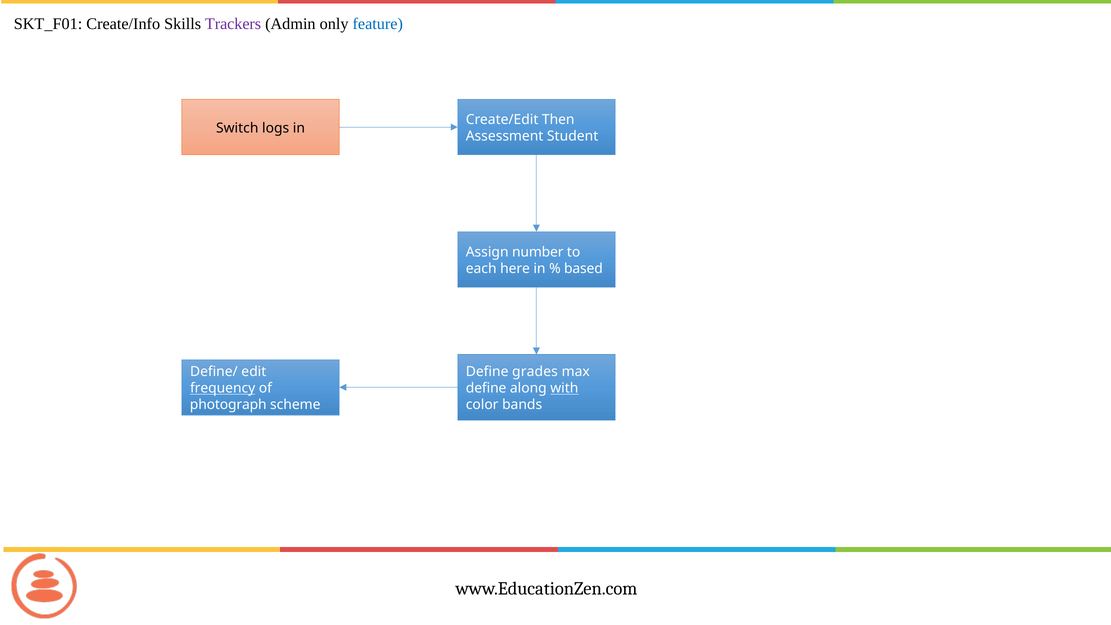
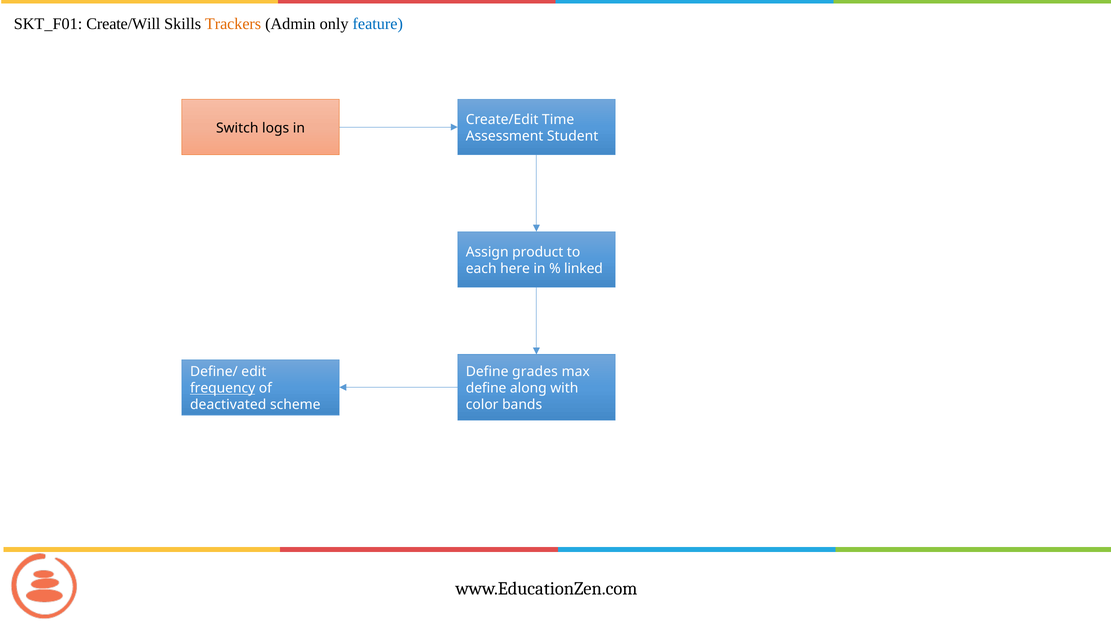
Create/Info: Create/Info -> Create/Will
Trackers colour: purple -> orange
Then: Then -> Time
number: number -> product
based: based -> linked
with underline: present -> none
photograph: photograph -> deactivated
